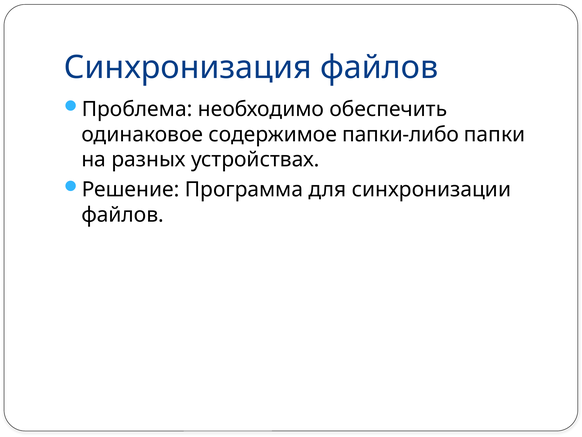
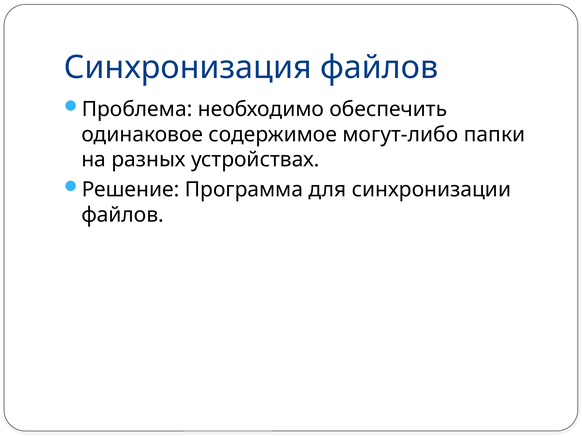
папки-либо: папки-либо -> могут-либо
